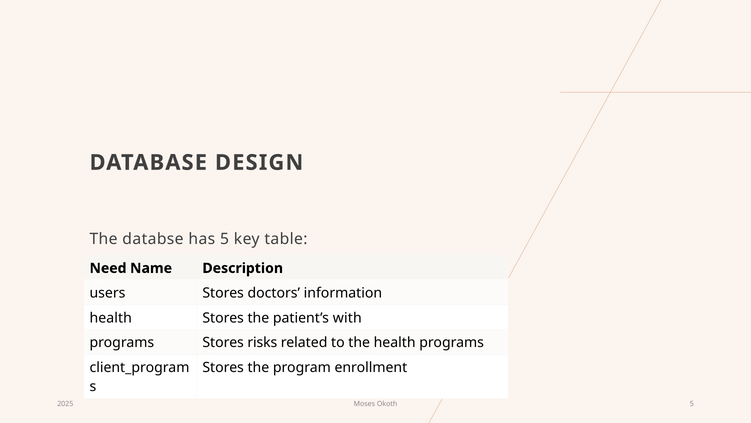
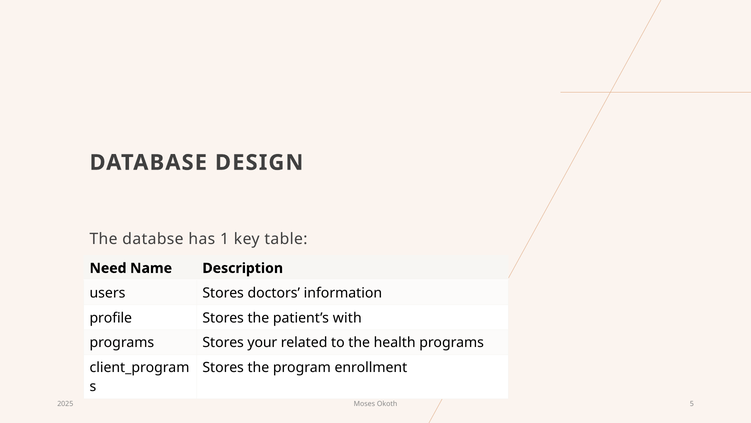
has 5: 5 -> 1
health at (111, 318): health -> profile
risks: risks -> your
